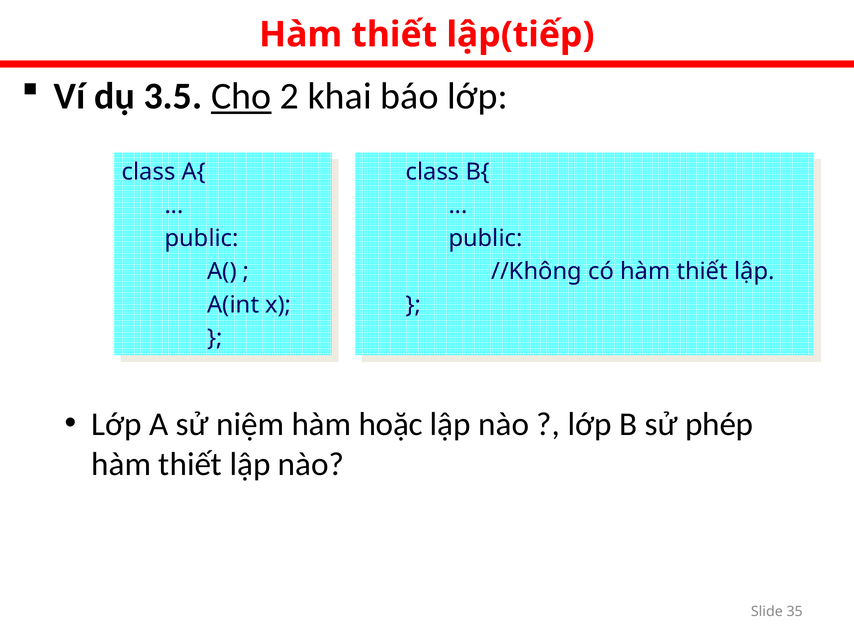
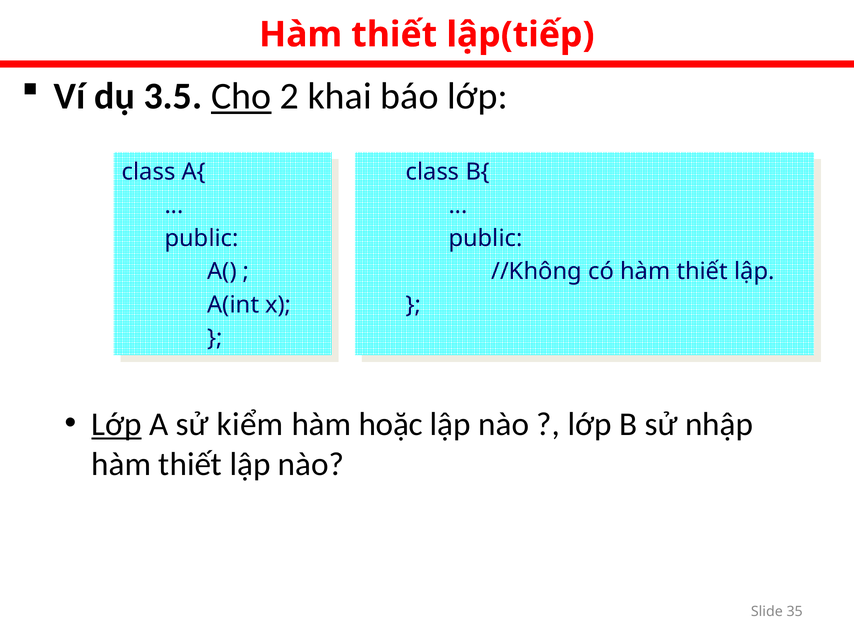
Lớp at (117, 425) underline: none -> present
niệm: niệm -> kiểm
phép: phép -> nhập
